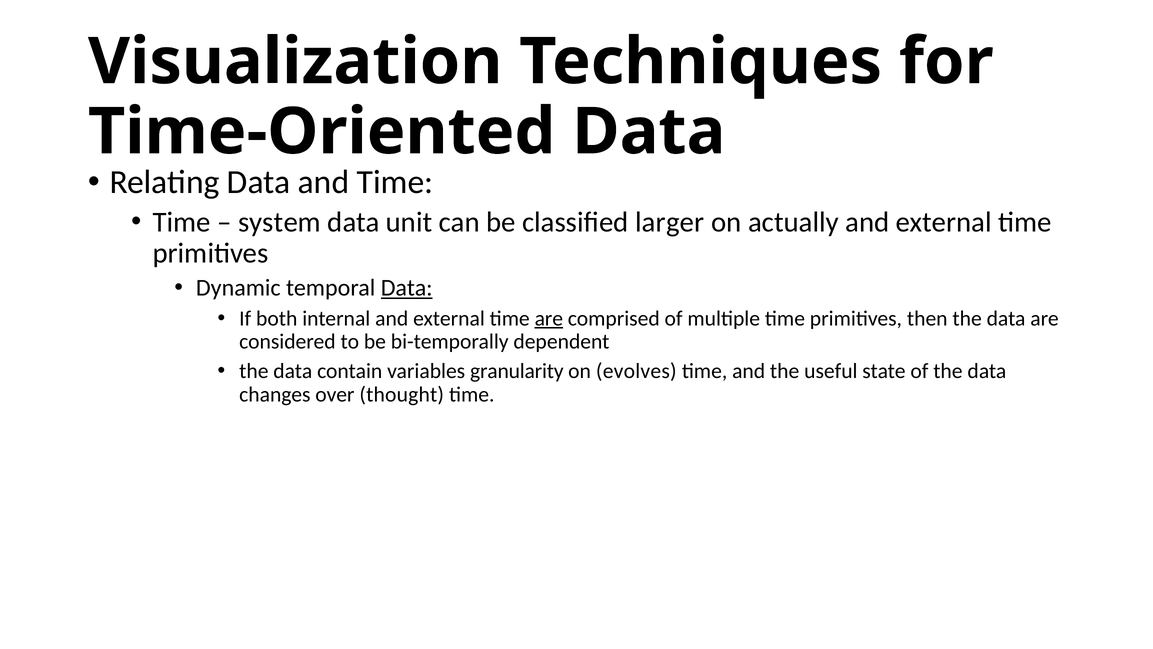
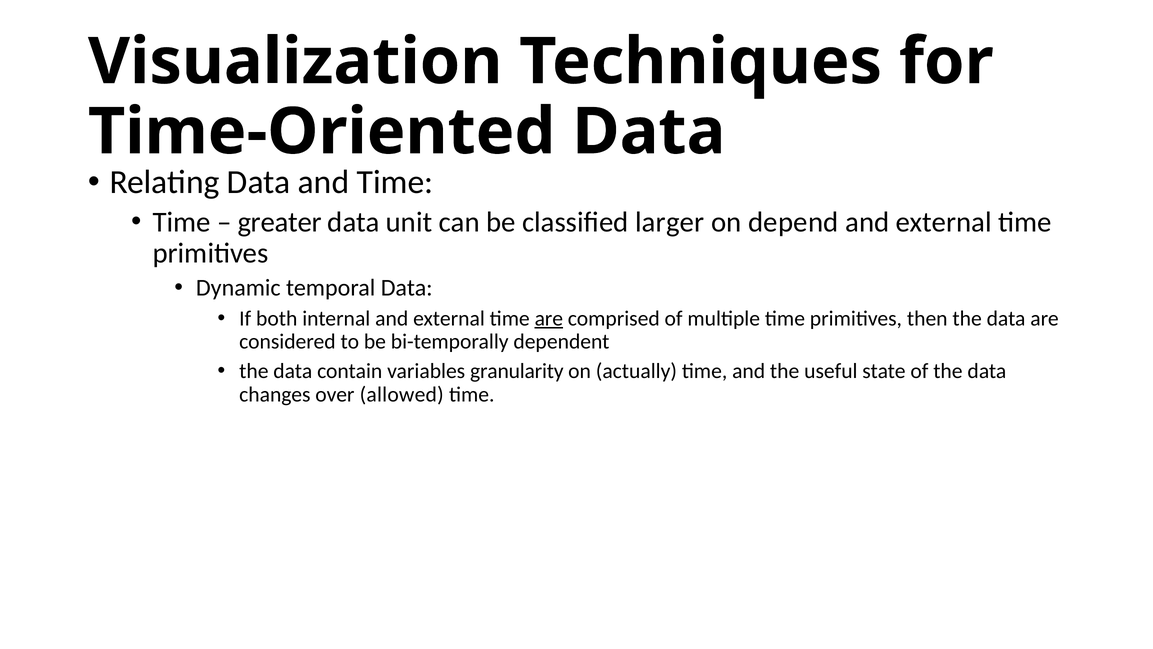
system: system -> greater
actually: actually -> depend
Data at (407, 288) underline: present -> none
evolves: evolves -> actually
thought: thought -> allowed
